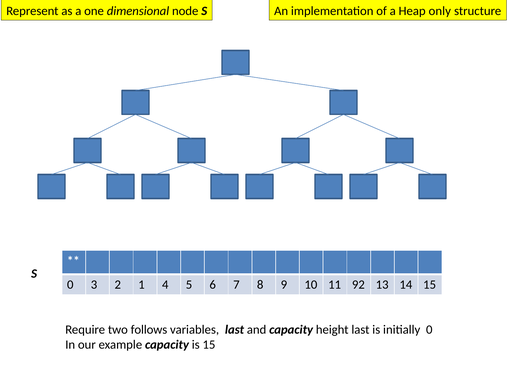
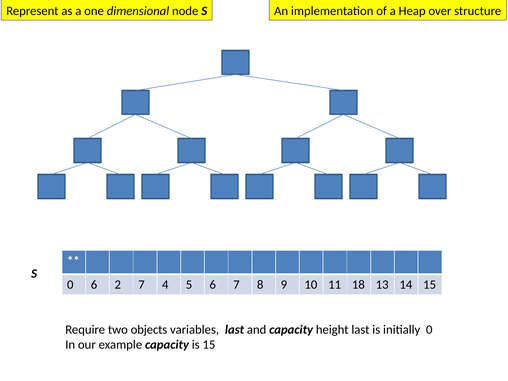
only: only -> over
0 3: 3 -> 6
2 1: 1 -> 7
92: 92 -> 18
follows: follows -> objects
